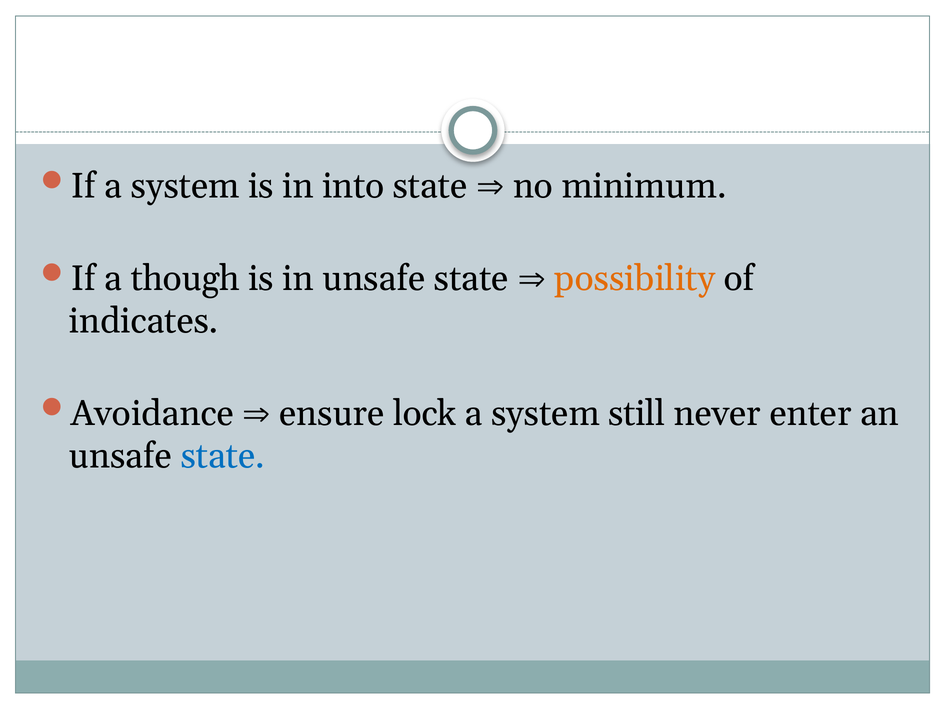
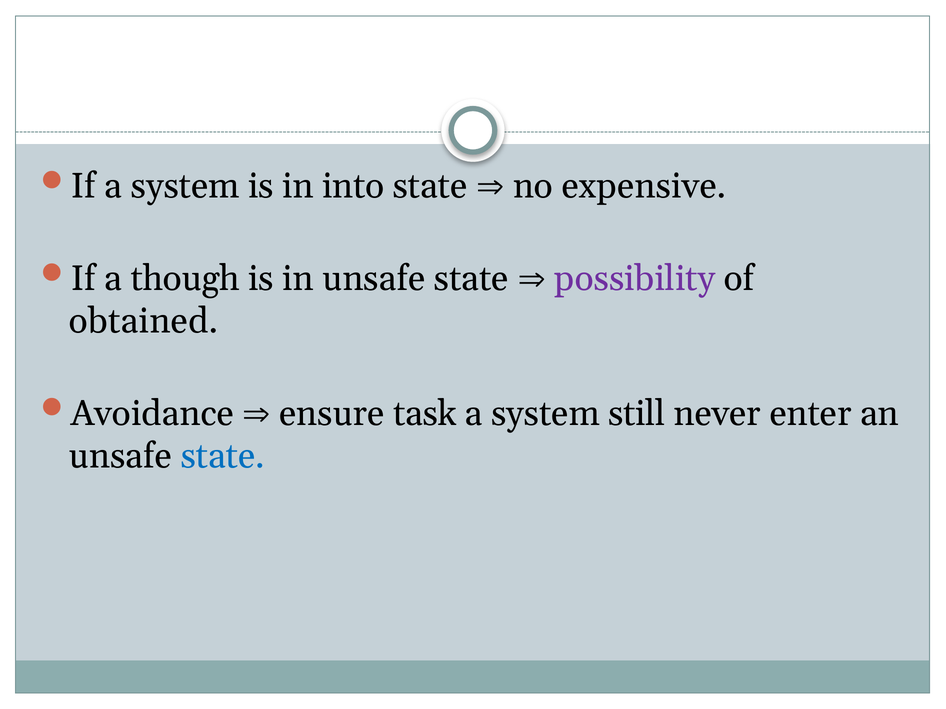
minimum: minimum -> expensive
possibility colour: orange -> purple
indicates: indicates -> obtained
lock: lock -> task
